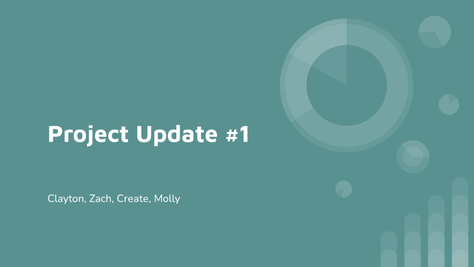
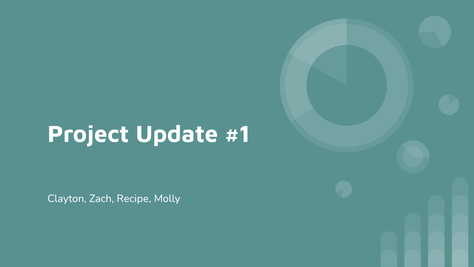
Create: Create -> Recipe
